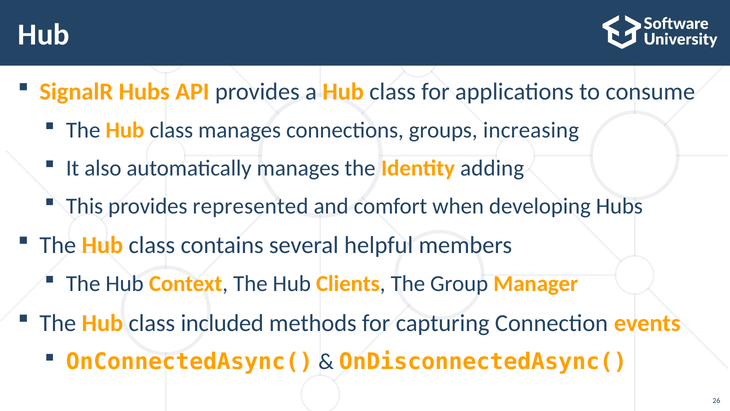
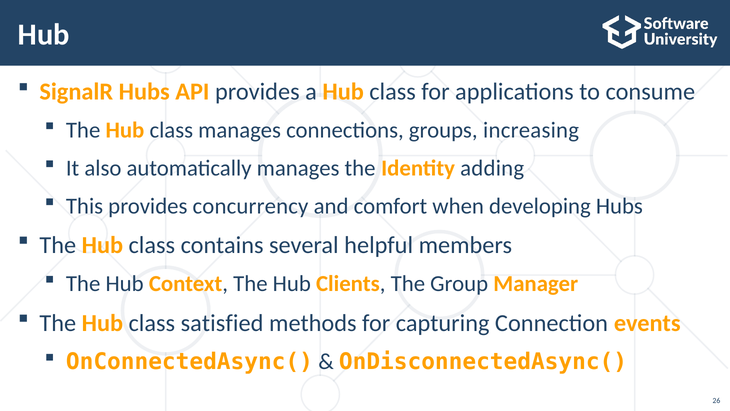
represented: represented -> concurrency
included: included -> satisfied
